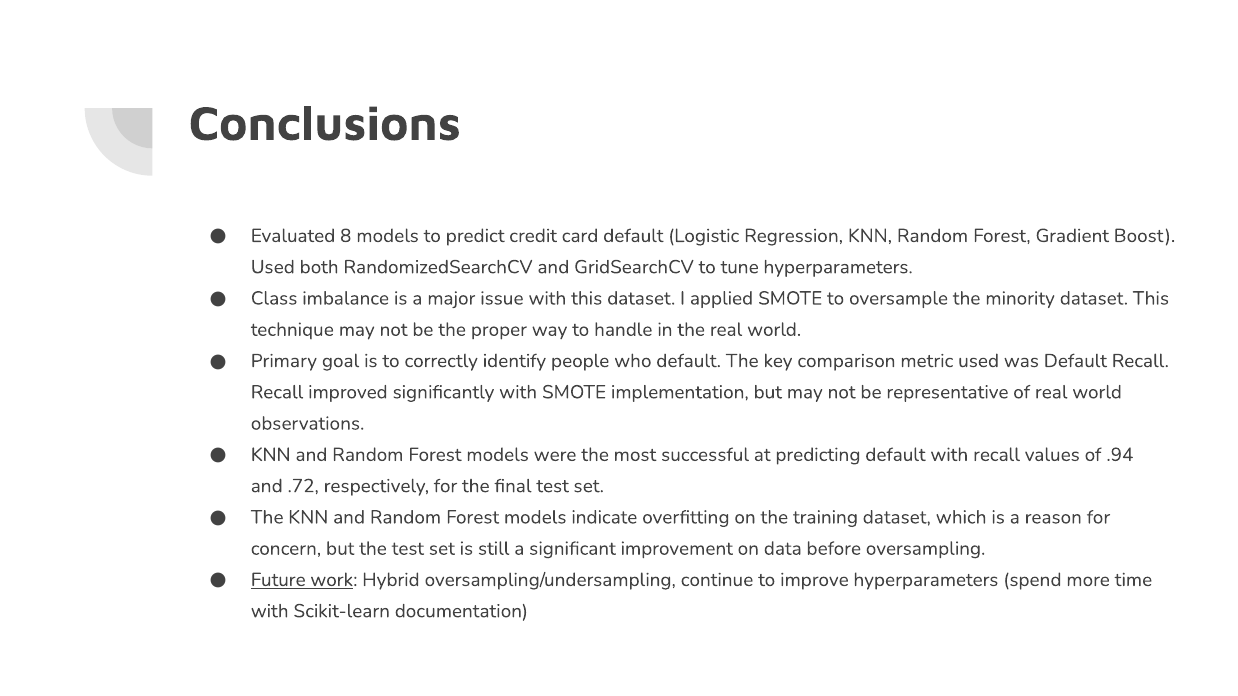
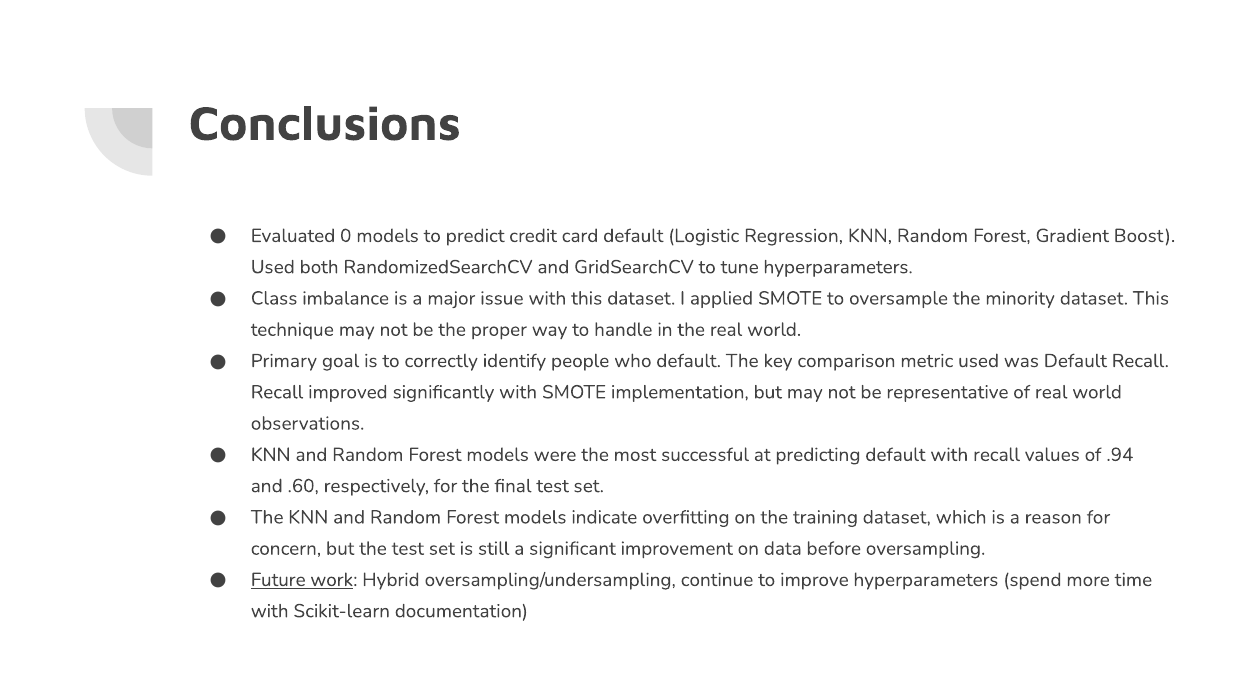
8: 8 -> 0
.72: .72 -> .60
